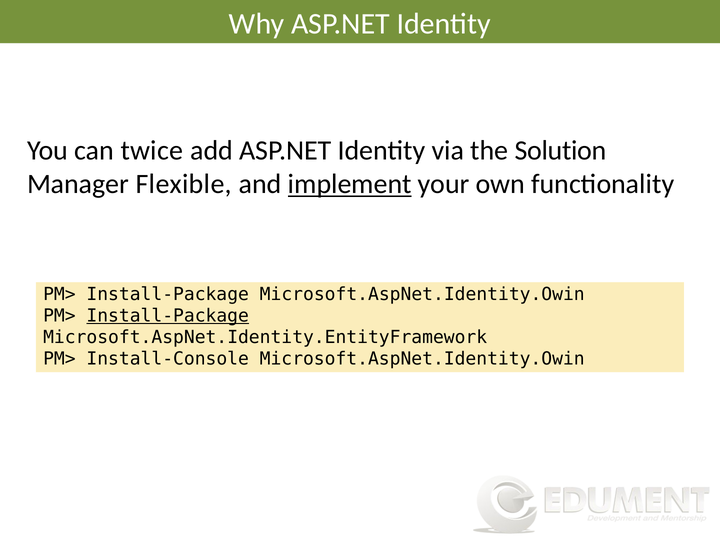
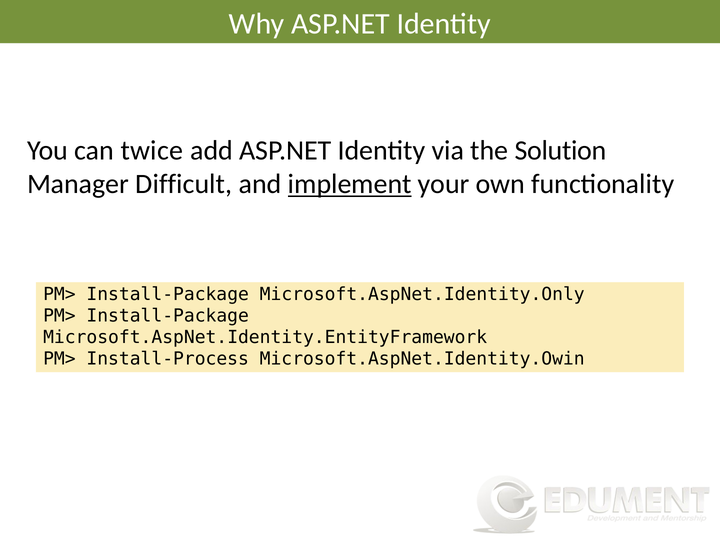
Flexible: Flexible -> Difficult
Install-Package Microsoft.AspNet.Identity.Owin: Microsoft.AspNet.Identity.Owin -> Microsoft.AspNet.Identity.Only
Install-Package at (168, 316) underline: present -> none
Install-Console: Install-Console -> Install-Process
